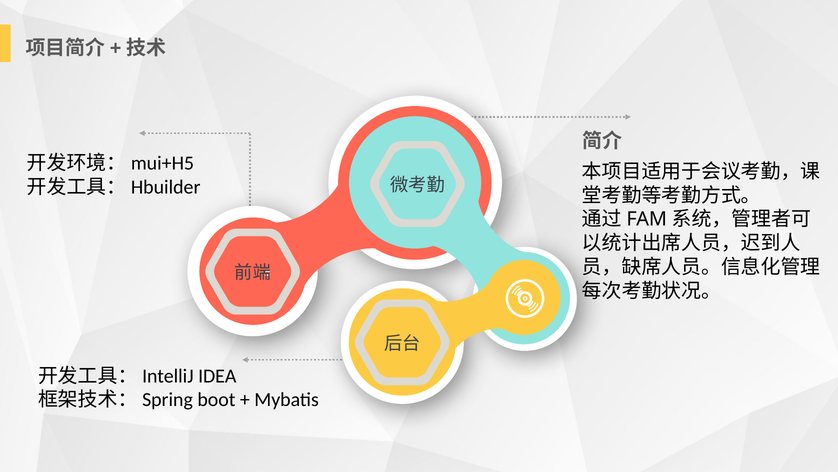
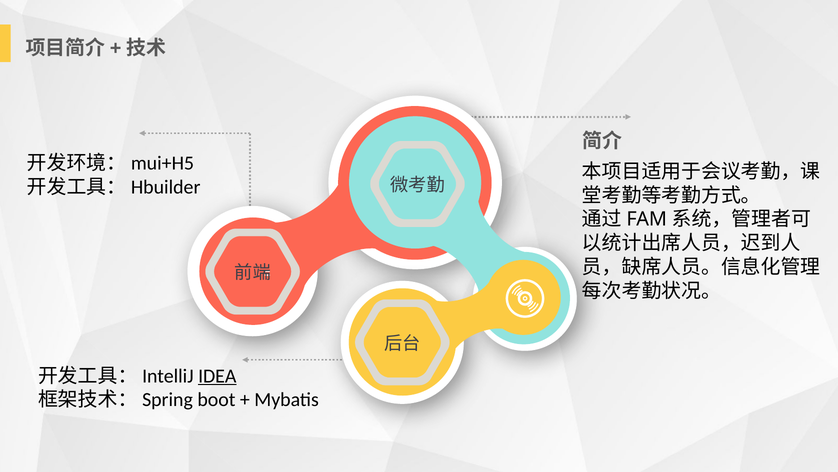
IDEA underline: none -> present
